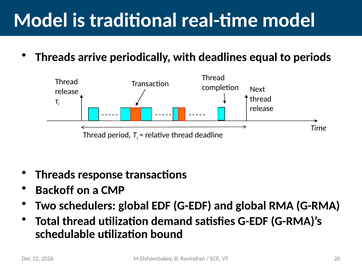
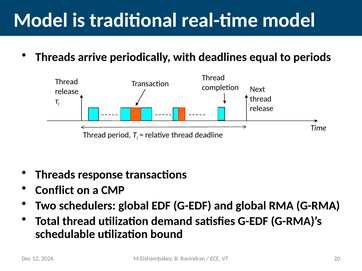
Backoff: Backoff -> Conflict
